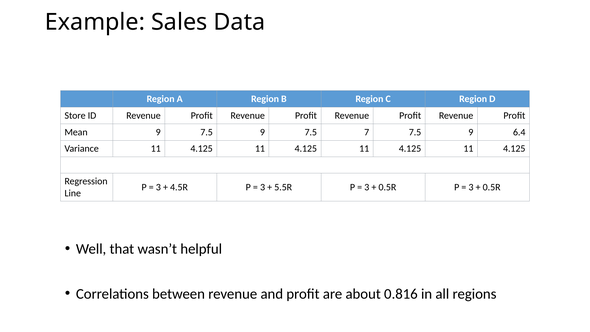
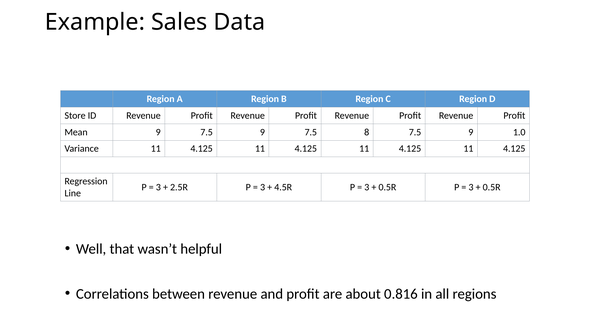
7: 7 -> 8
6.4: 6.4 -> 1.0
4.5R: 4.5R -> 2.5R
5.5R: 5.5R -> 4.5R
